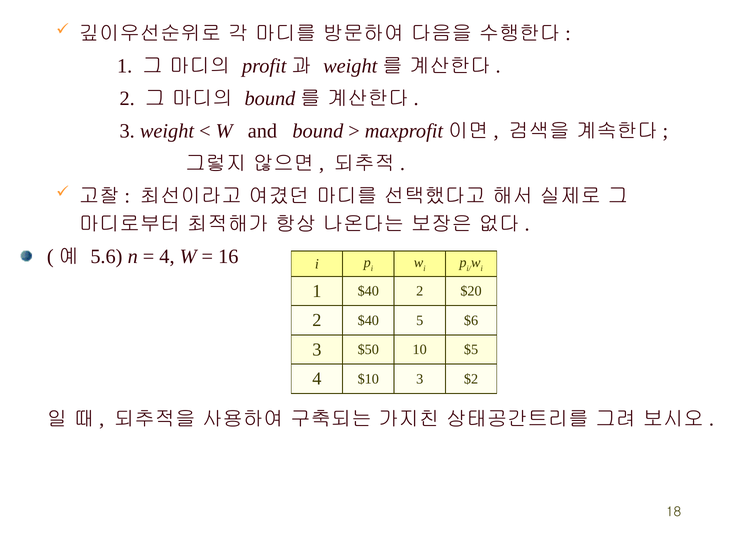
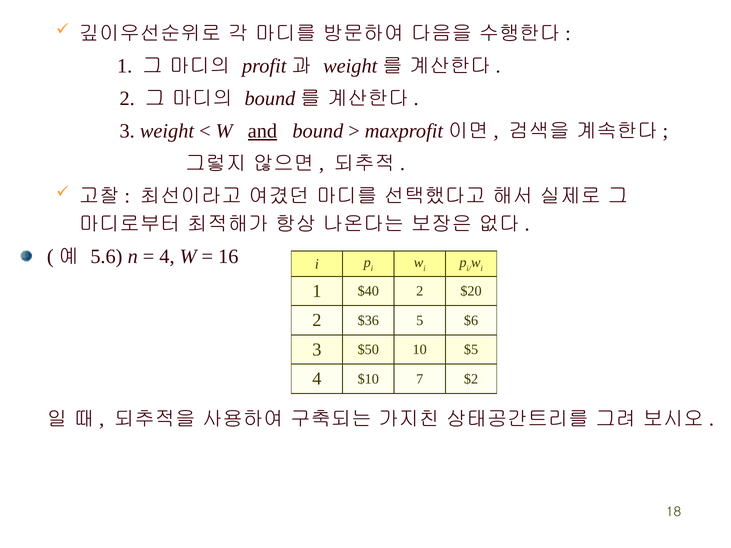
and underline: none -> present
2 $40: $40 -> $36
$10 3: 3 -> 7
